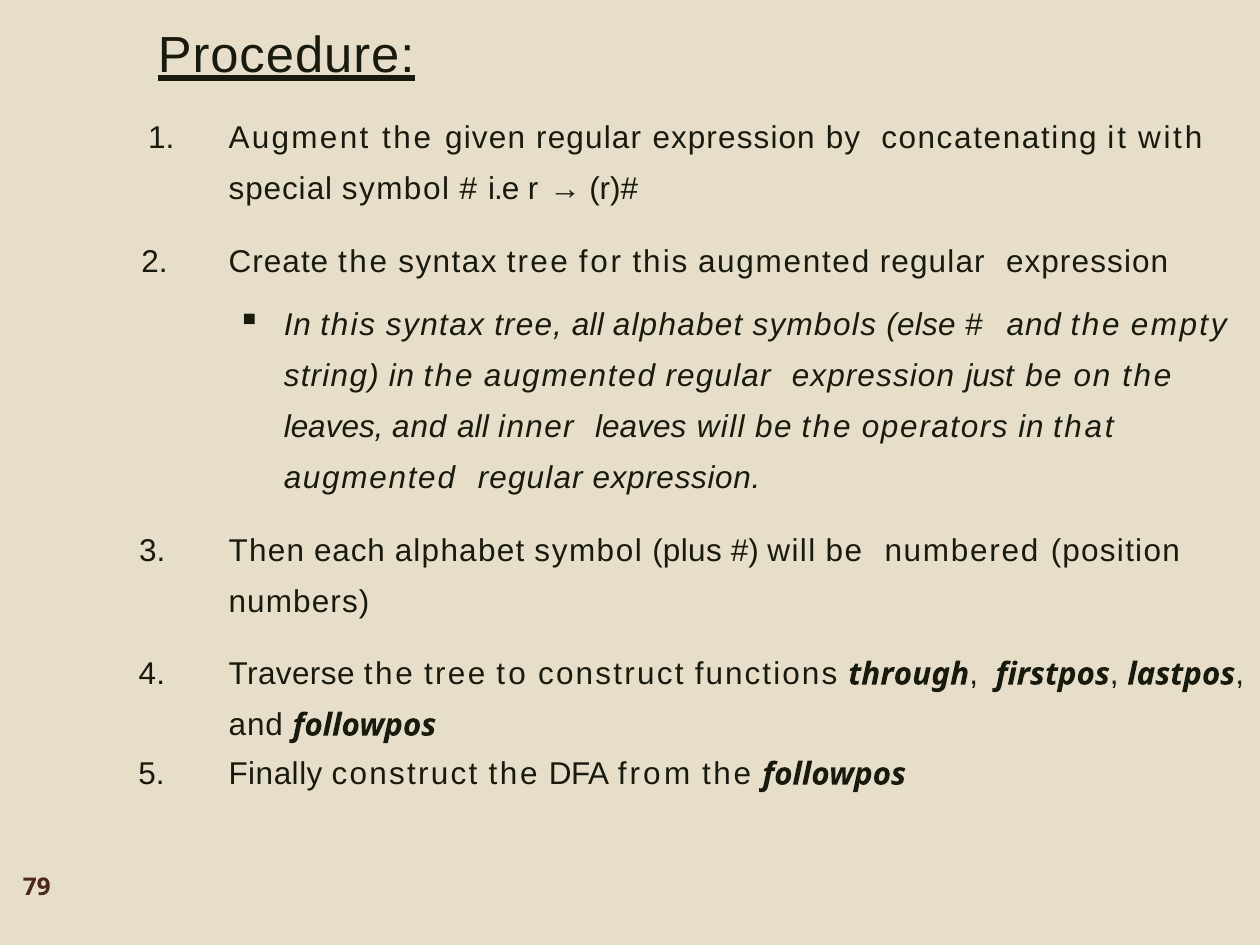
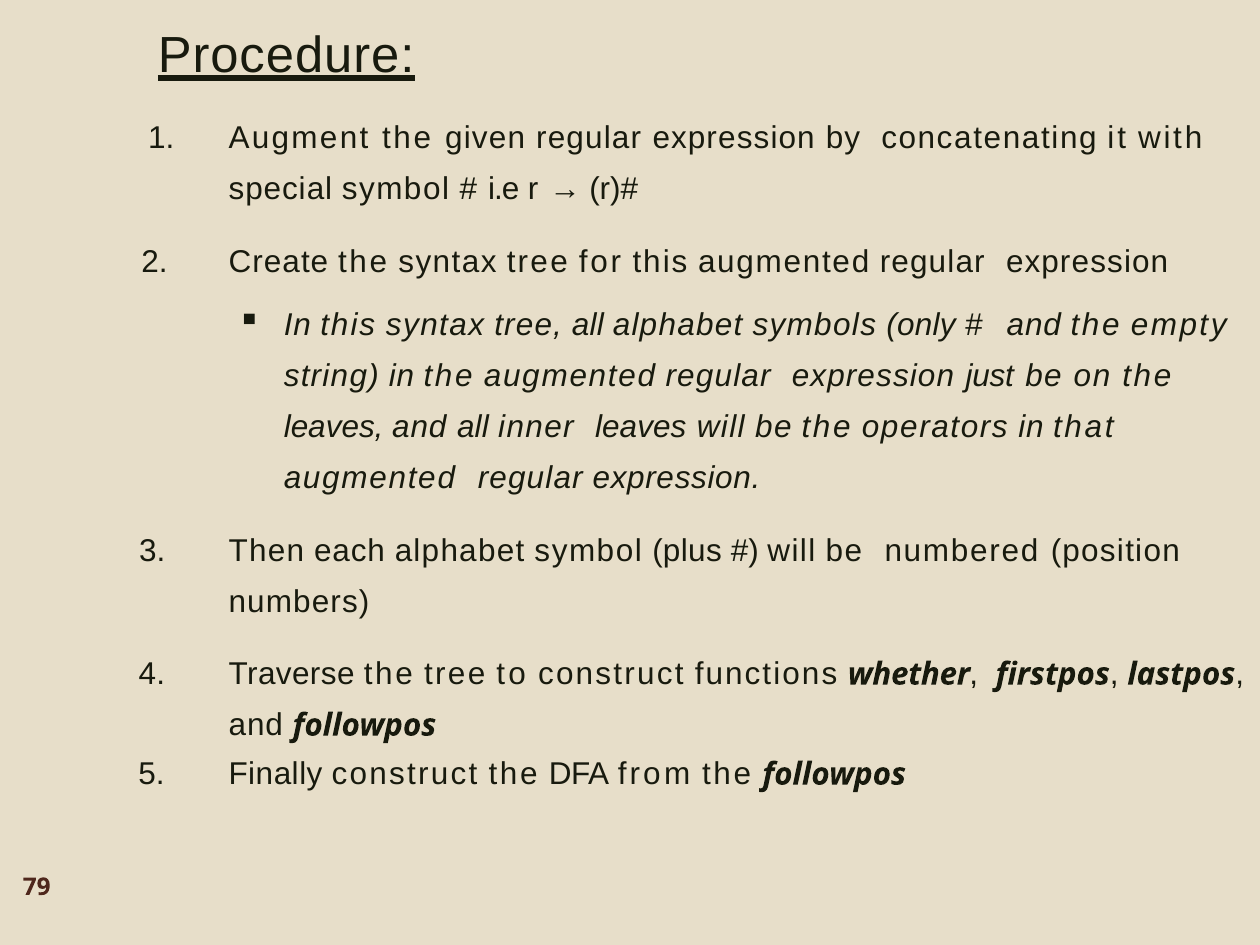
else: else -> only
through: through -> whether
